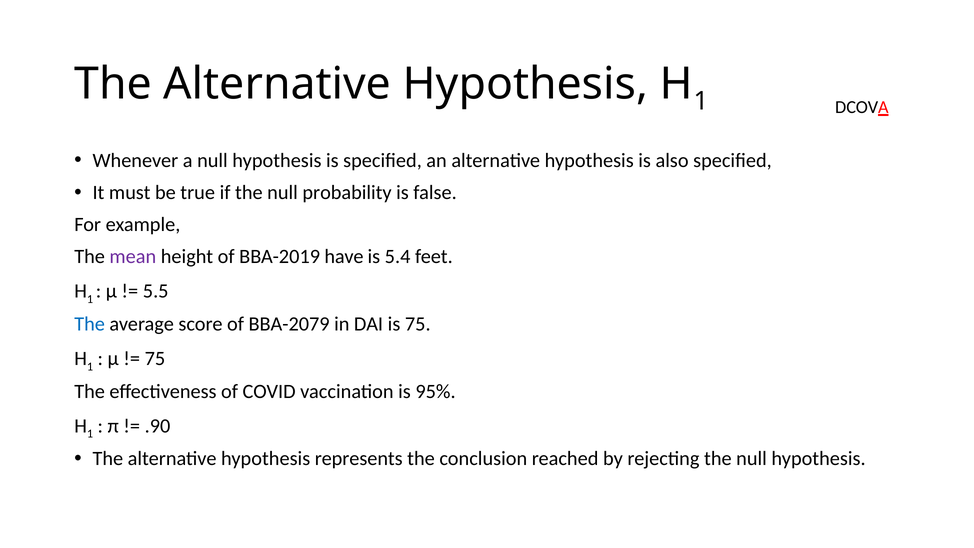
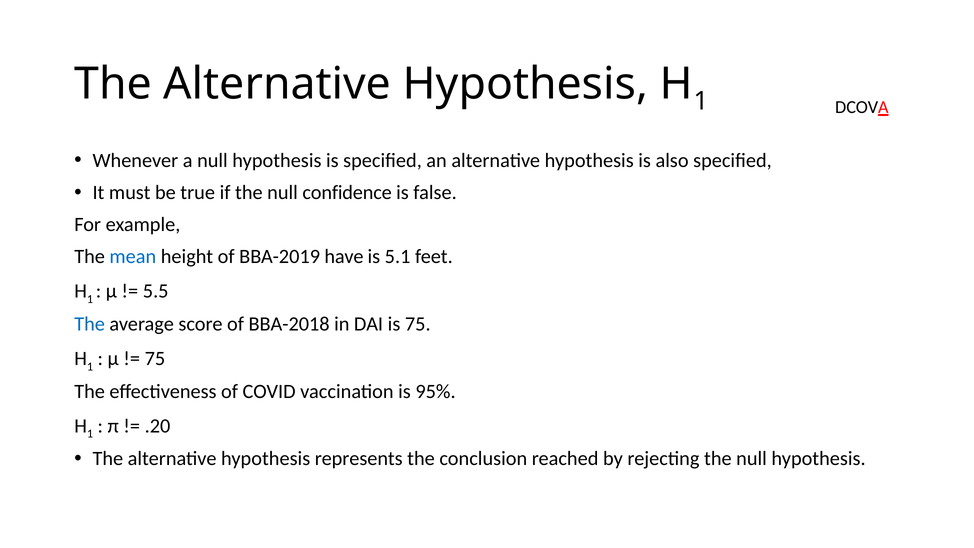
probability: probability -> confidence
mean colour: purple -> blue
5.4: 5.4 -> 5.1
BBA-2079: BBA-2079 -> BBA-2018
.90: .90 -> .20
